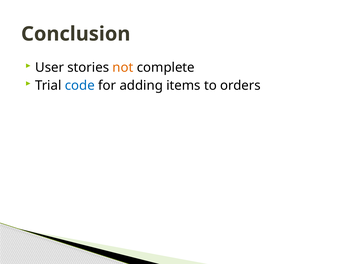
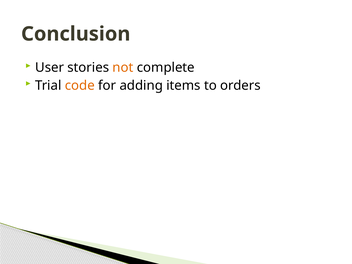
code colour: blue -> orange
